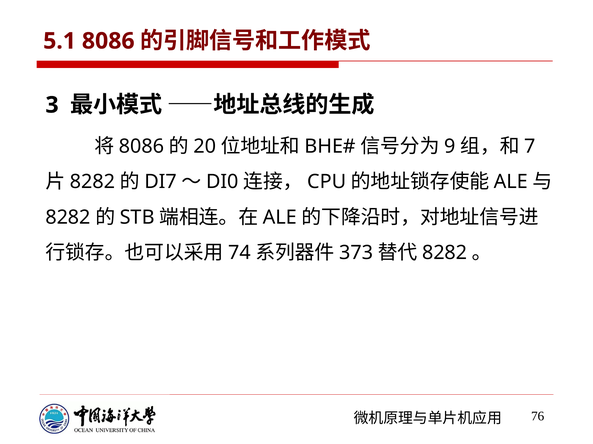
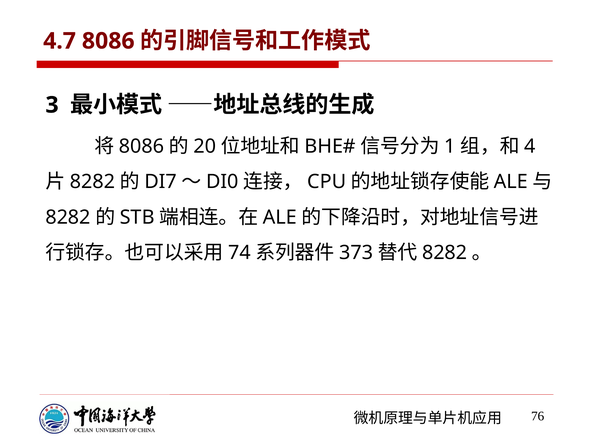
5.1: 5.1 -> 4.7
9: 9 -> 1
7: 7 -> 4
